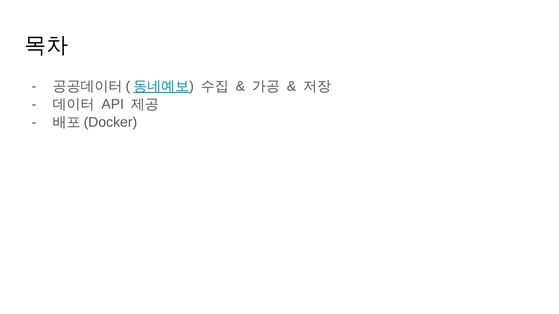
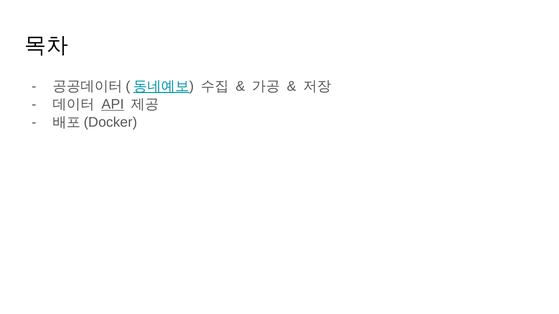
API underline: none -> present
